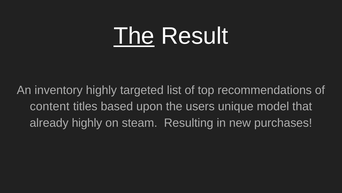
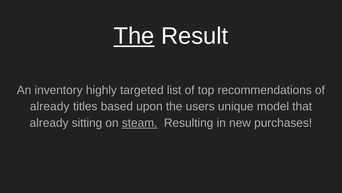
content at (50, 106): content -> already
already highly: highly -> sitting
steam underline: none -> present
